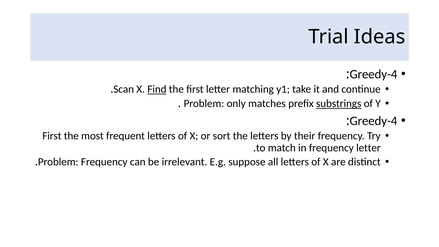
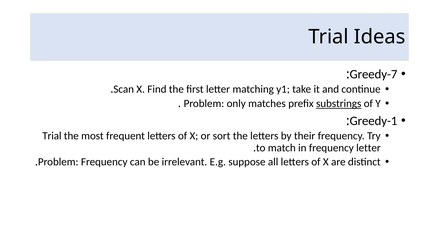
Greedy-4 at (373, 74): Greedy-4 -> Greedy-7
Find underline: present -> none
Greedy-4 at (373, 121): Greedy-4 -> Greedy-1
First at (52, 136): First -> Trial
